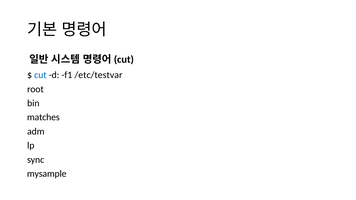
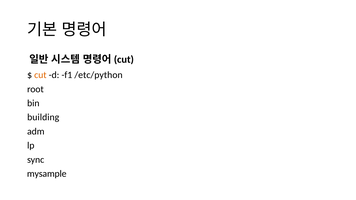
cut colour: blue -> orange
/etc/testvar: /etc/testvar -> /etc/python
matches: matches -> building
